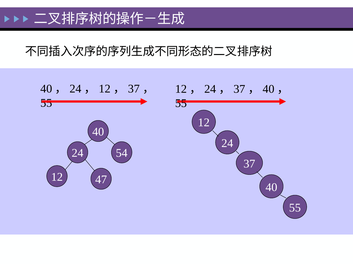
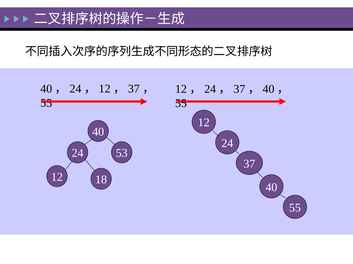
54: 54 -> 53
47: 47 -> 18
